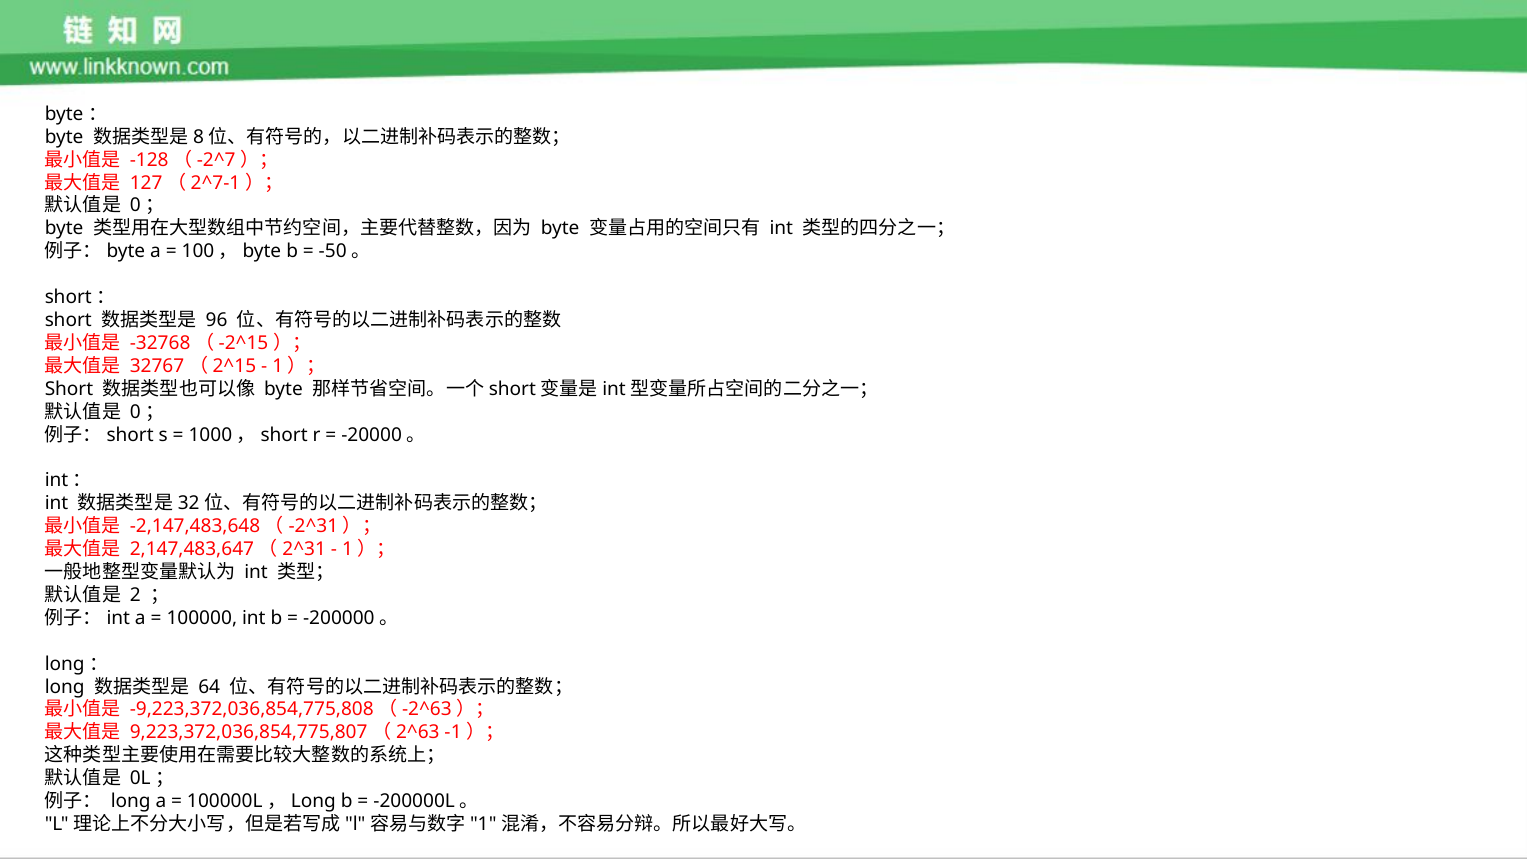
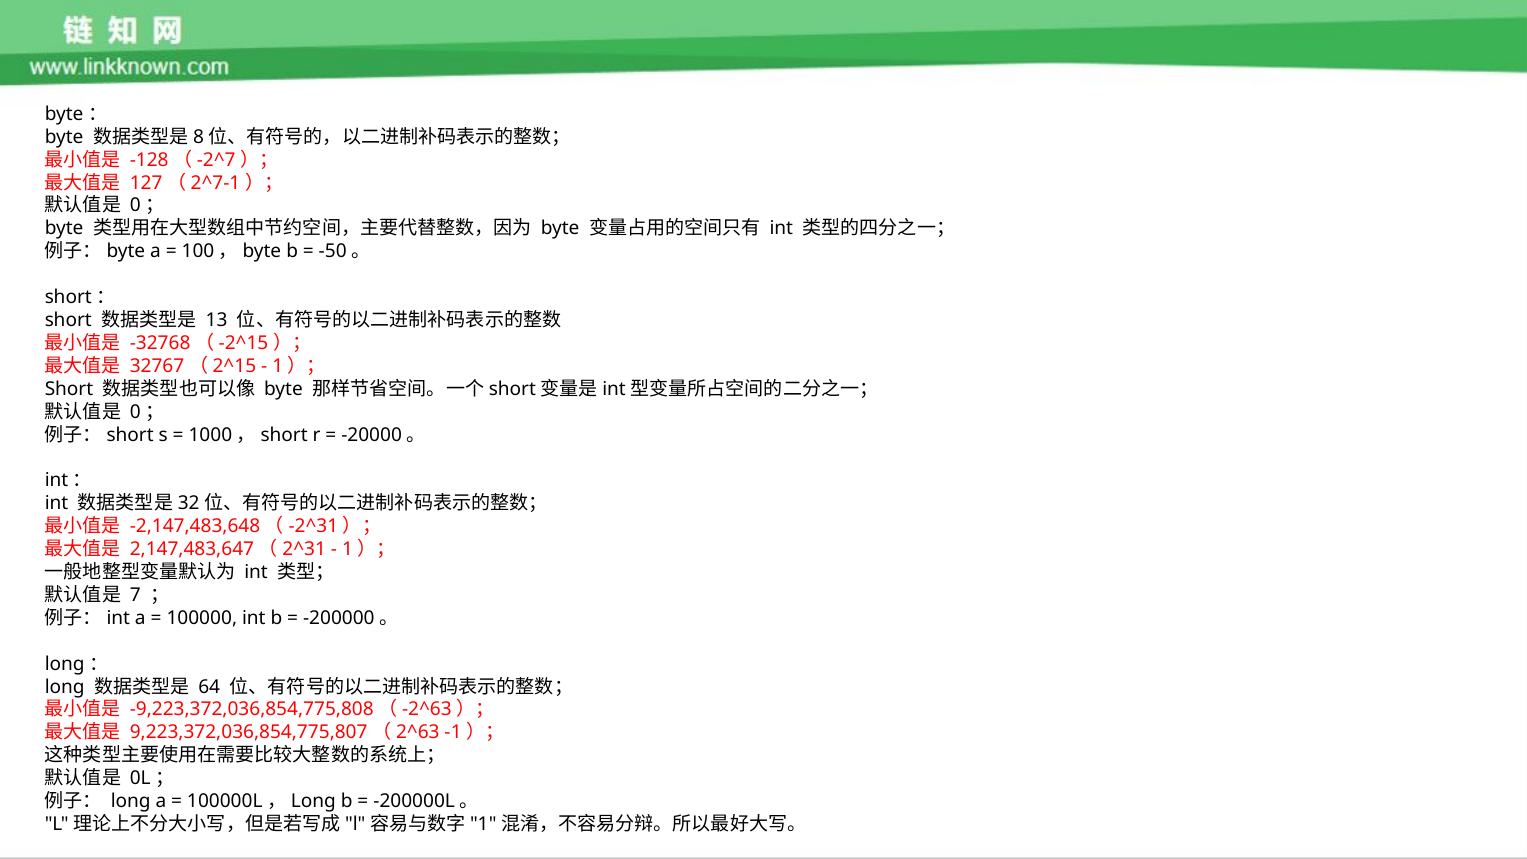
96: 96 -> 13
2: 2 -> 7
